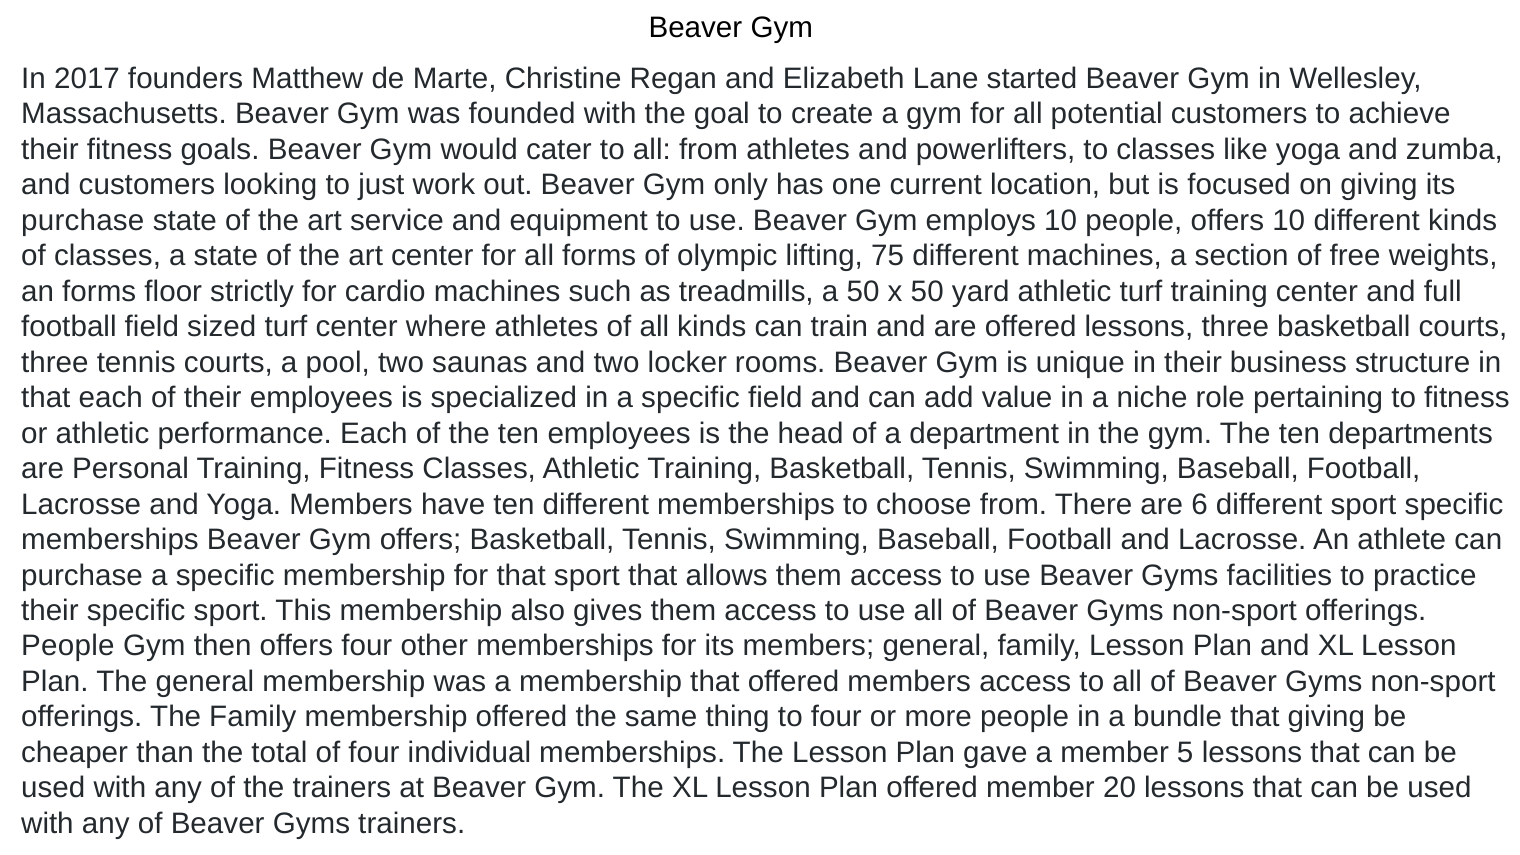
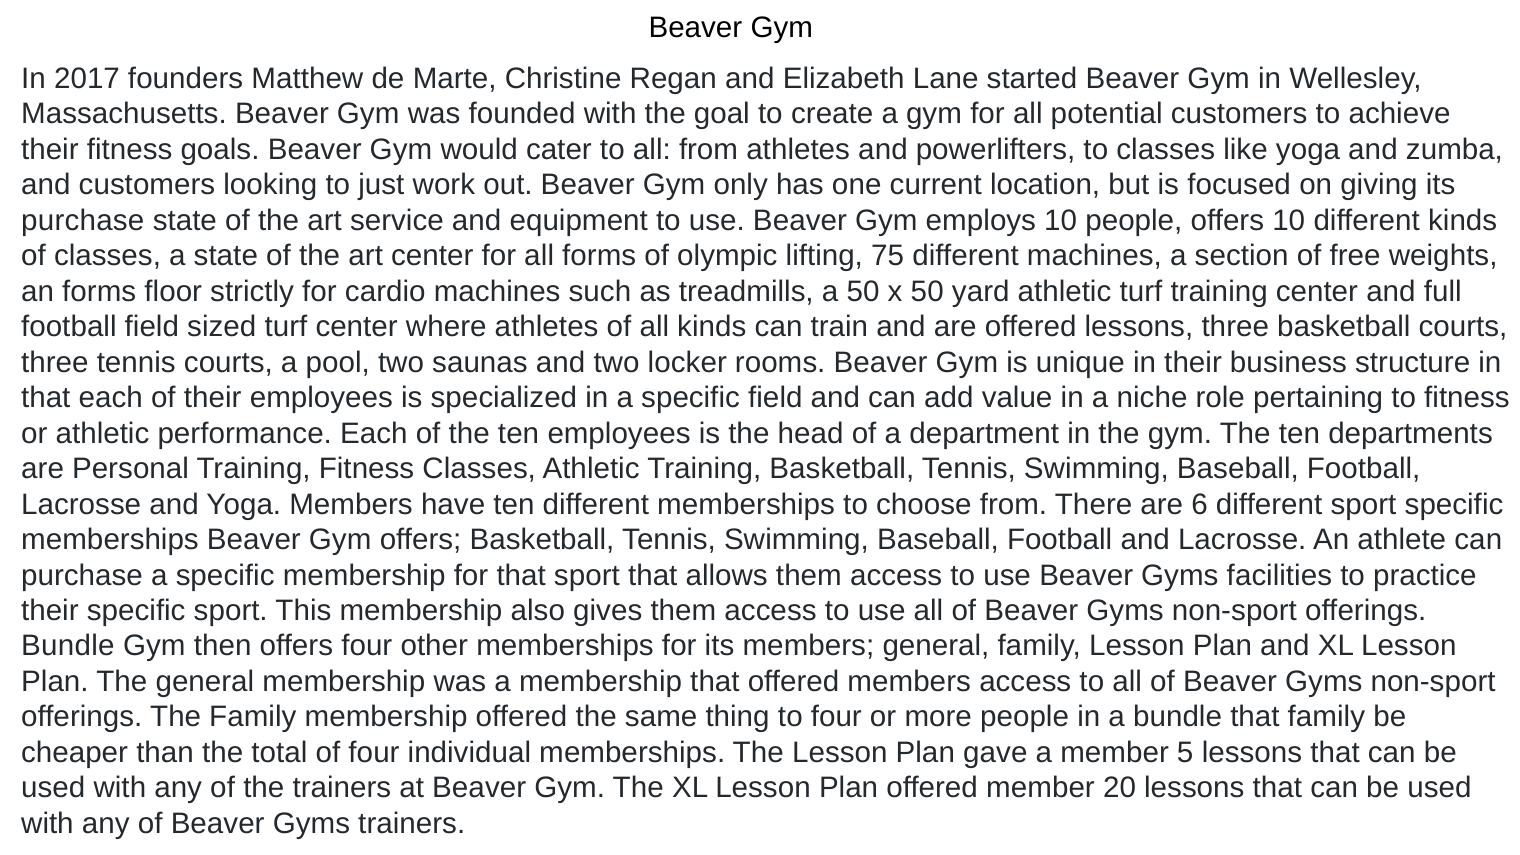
People at (68, 646): People -> Bundle
that giving: giving -> family
